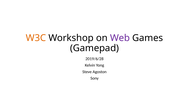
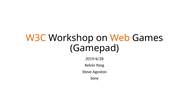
Web colour: purple -> orange
